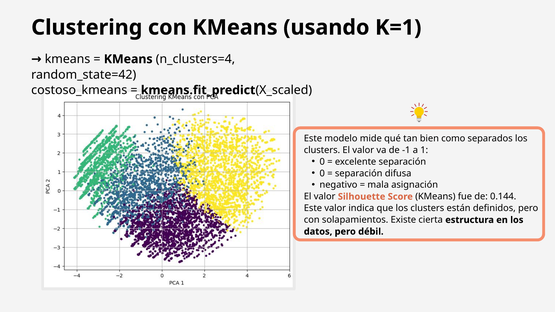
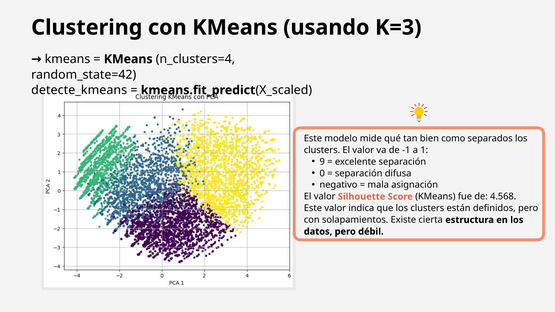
K=1: K=1 -> K=3
costoso_kmeans: costoso_kmeans -> detecte_kmeans
0 at (322, 162): 0 -> 9
0.144: 0.144 -> 4.568
